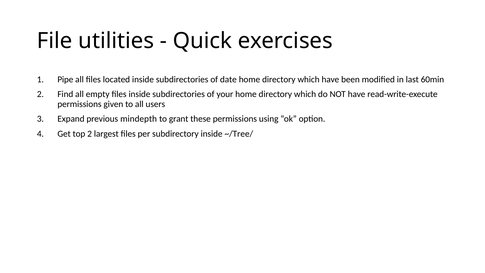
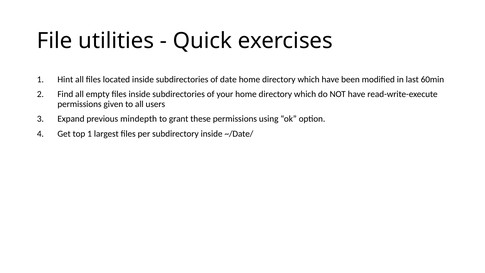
Pipe: Pipe -> Hint
top 2: 2 -> 1
~/Tree/: ~/Tree/ -> ~/Date/
